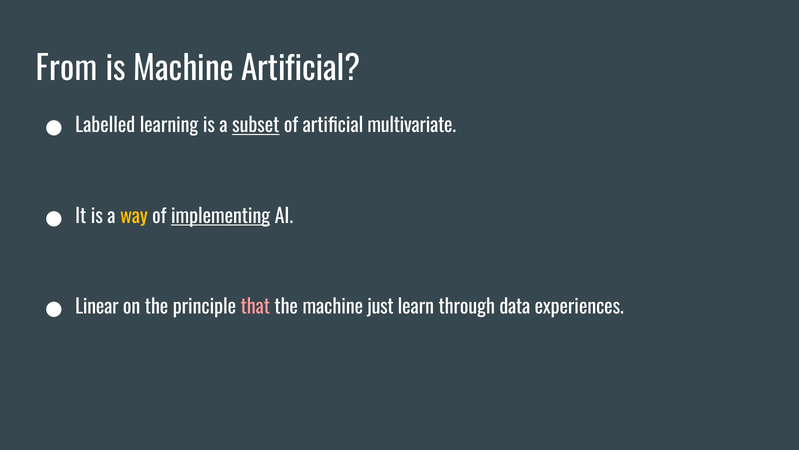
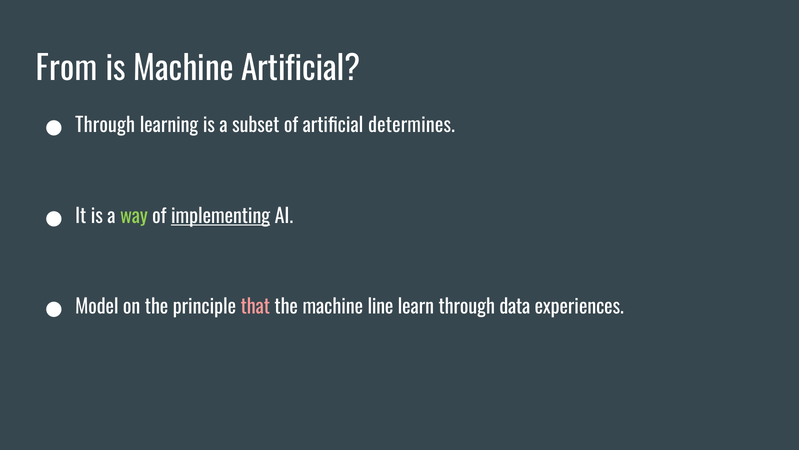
Labelled at (105, 126): Labelled -> Through
subset underline: present -> none
multivariate: multivariate -> determines
way colour: yellow -> light green
Linear: Linear -> Model
just: just -> line
